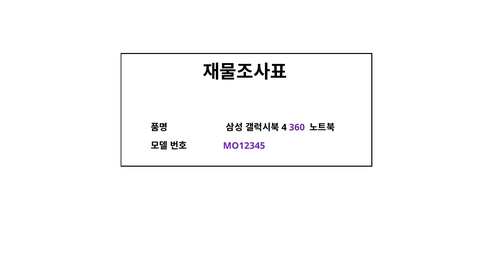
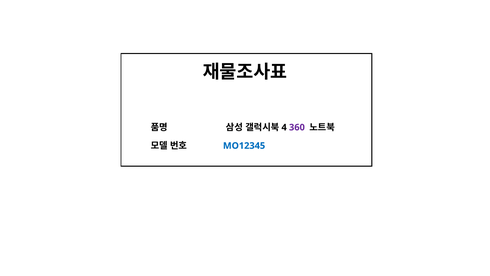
MO12345 colour: purple -> blue
